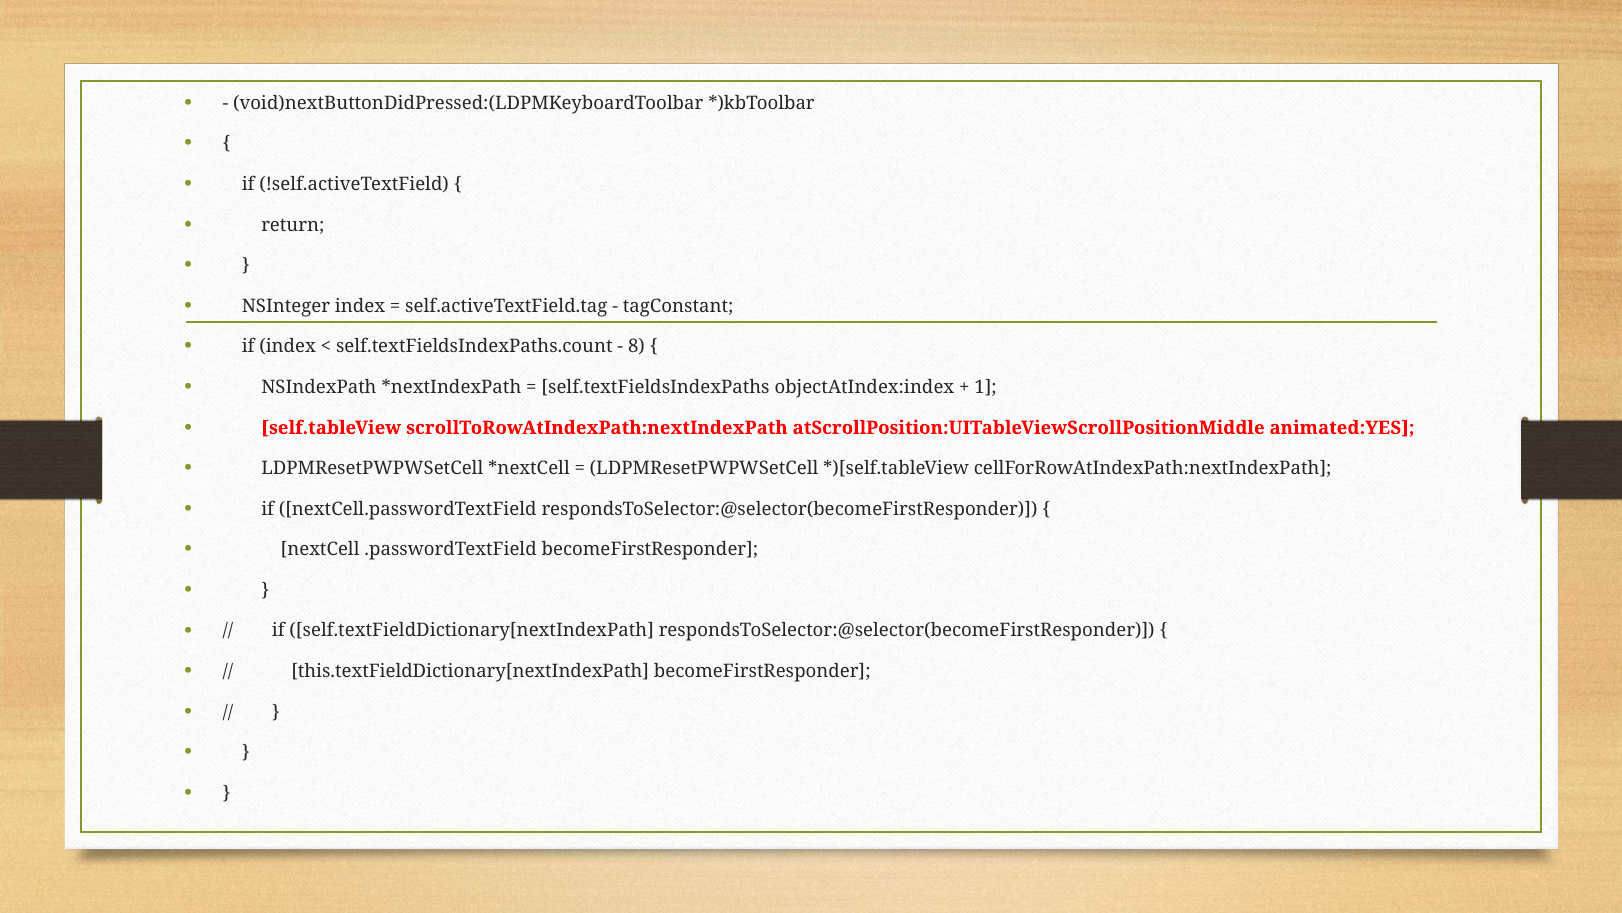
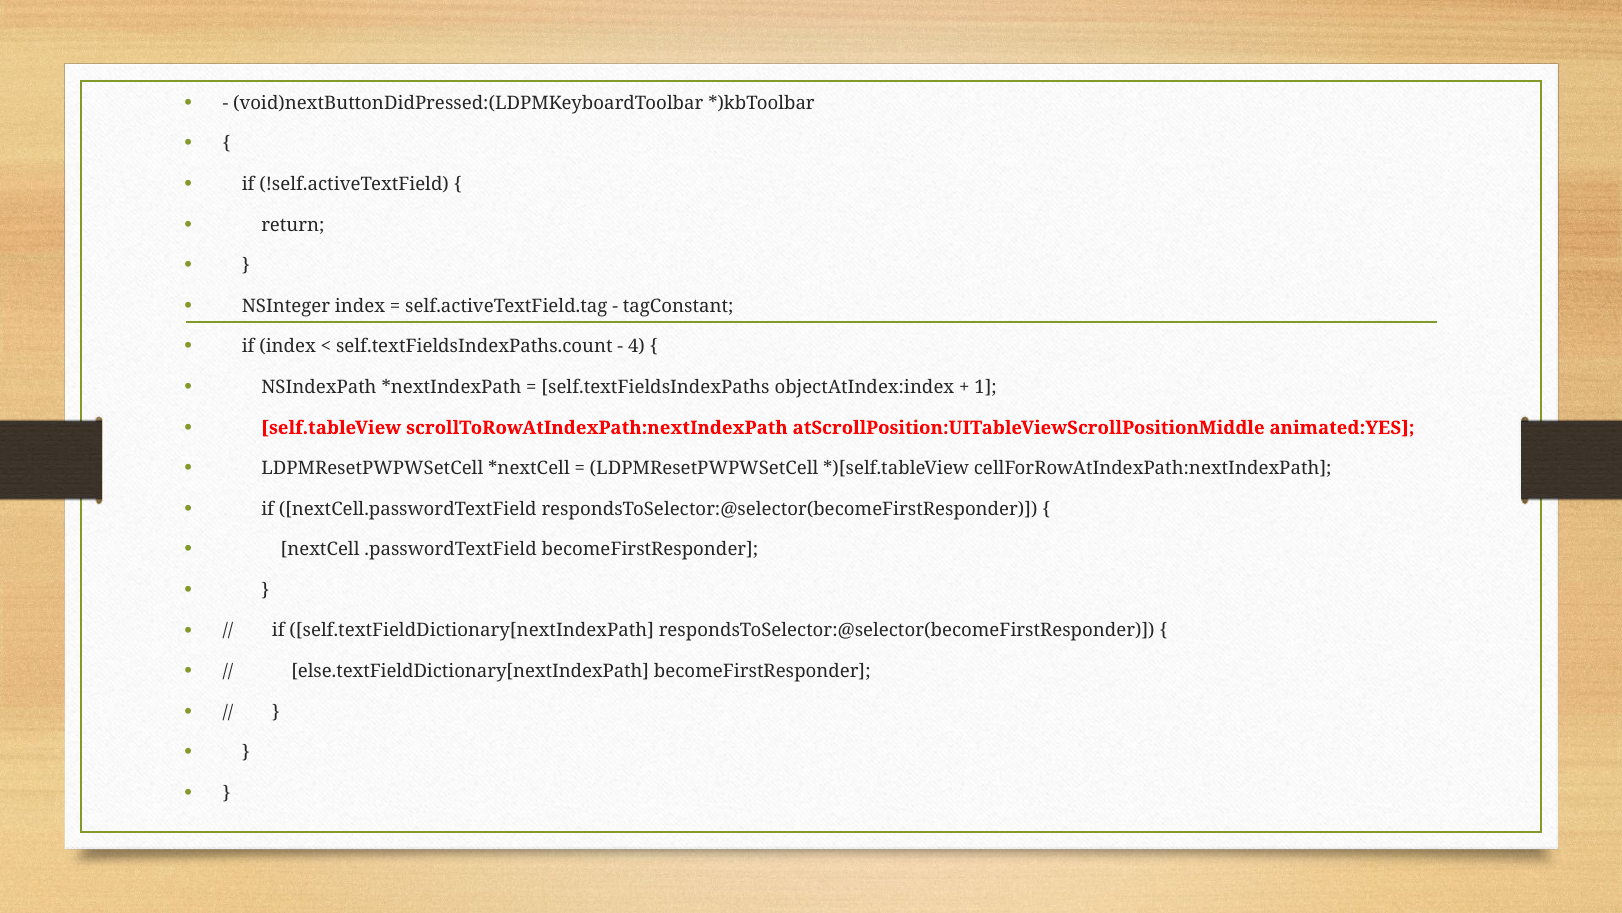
8: 8 -> 4
this.textFieldDictionary[nextIndexPath: this.textFieldDictionary[nextIndexPath -> else.textFieldDictionary[nextIndexPath
